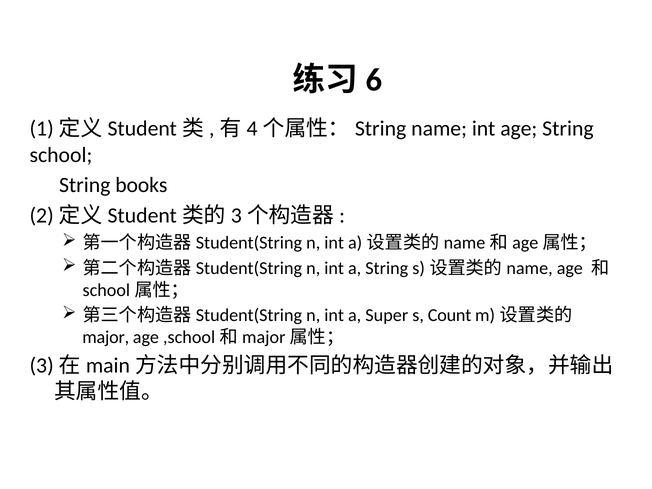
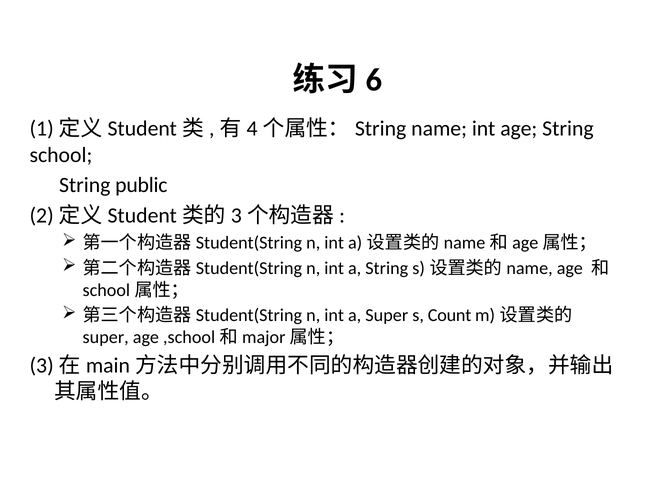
books: books -> public
major at (106, 337): major -> super
